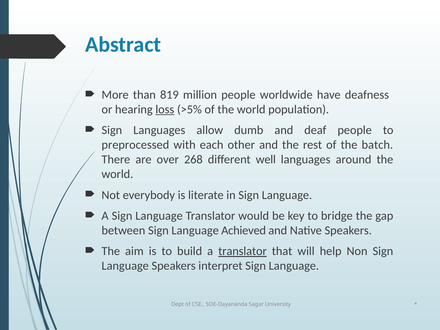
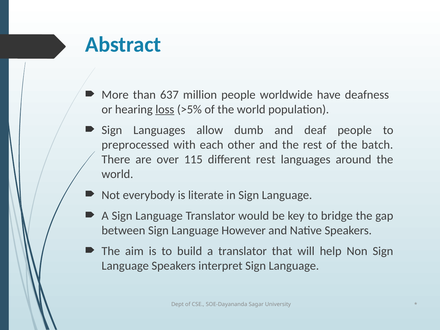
819: 819 -> 637
268: 268 -> 115
different well: well -> rest
Achieved: Achieved -> However
translator at (243, 251) underline: present -> none
